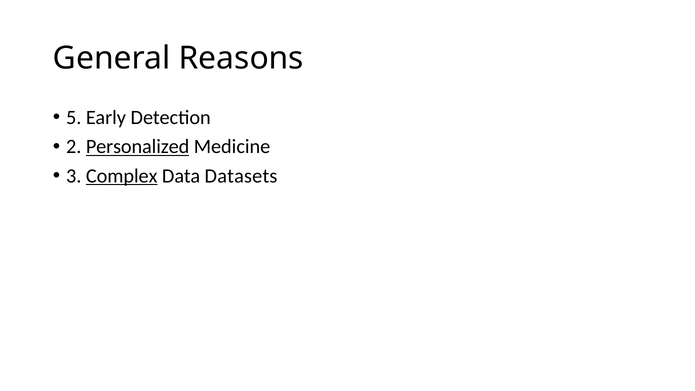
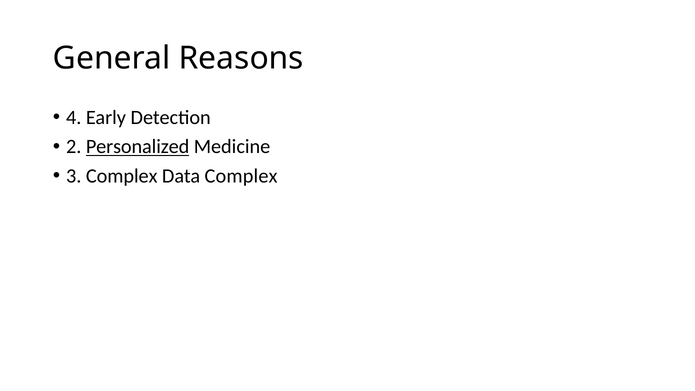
5: 5 -> 4
Complex at (122, 176) underline: present -> none
Data Datasets: Datasets -> Complex
